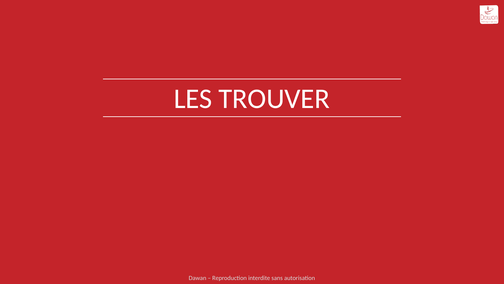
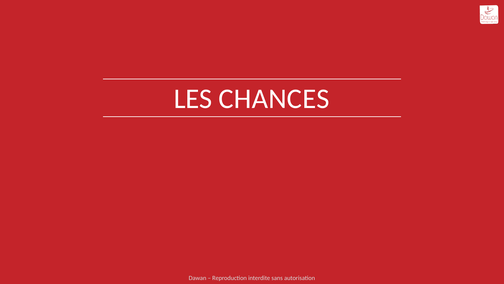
TROUVER: TROUVER -> CHANCES
